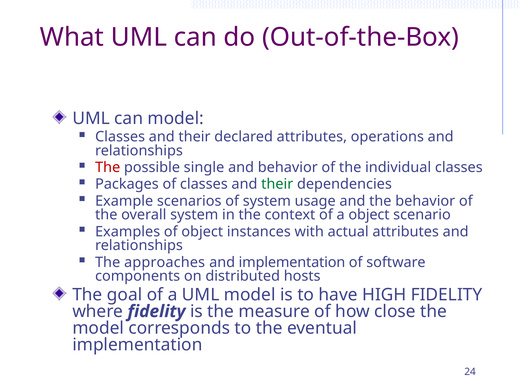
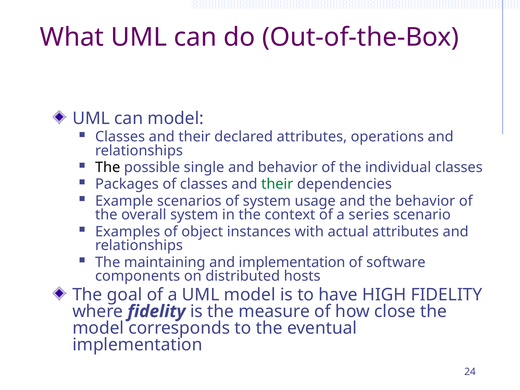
The at (108, 167) colour: red -> black
a object: object -> series
approaches: approaches -> maintaining
